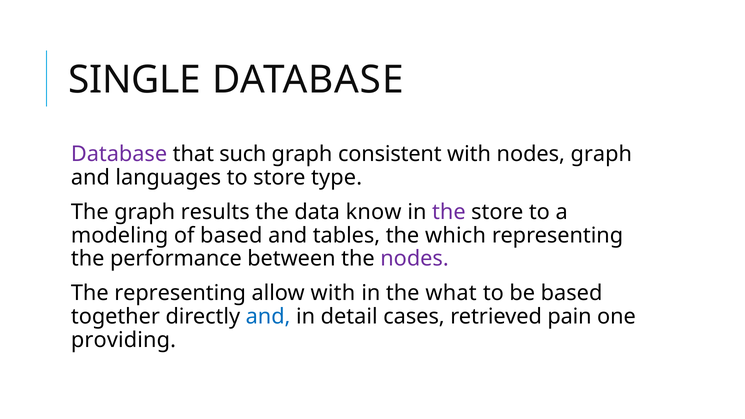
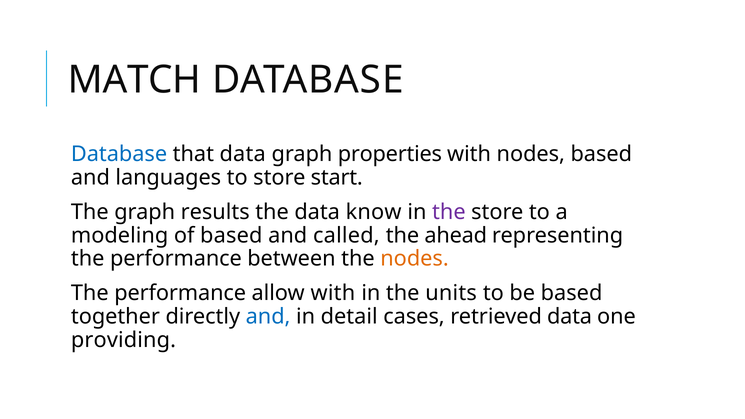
SINGLE: SINGLE -> MATCH
Database at (119, 154) colour: purple -> blue
that such: such -> data
consistent: consistent -> properties
nodes graph: graph -> based
type: type -> start
tables: tables -> called
which: which -> ahead
nodes at (415, 259) colour: purple -> orange
representing at (180, 293): representing -> performance
what: what -> units
retrieved pain: pain -> data
